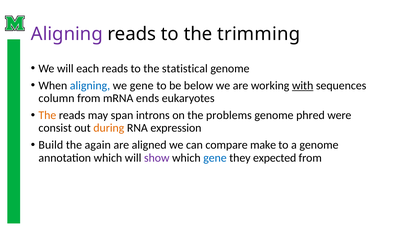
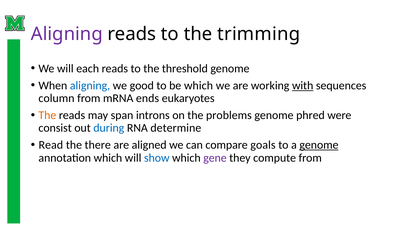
statistical: statistical -> threshold
we gene: gene -> good
be below: below -> which
during colour: orange -> blue
expression: expression -> determine
Build: Build -> Read
again: again -> there
make: make -> goals
genome at (319, 145) underline: none -> present
show colour: purple -> blue
gene at (215, 158) colour: blue -> purple
expected: expected -> compute
